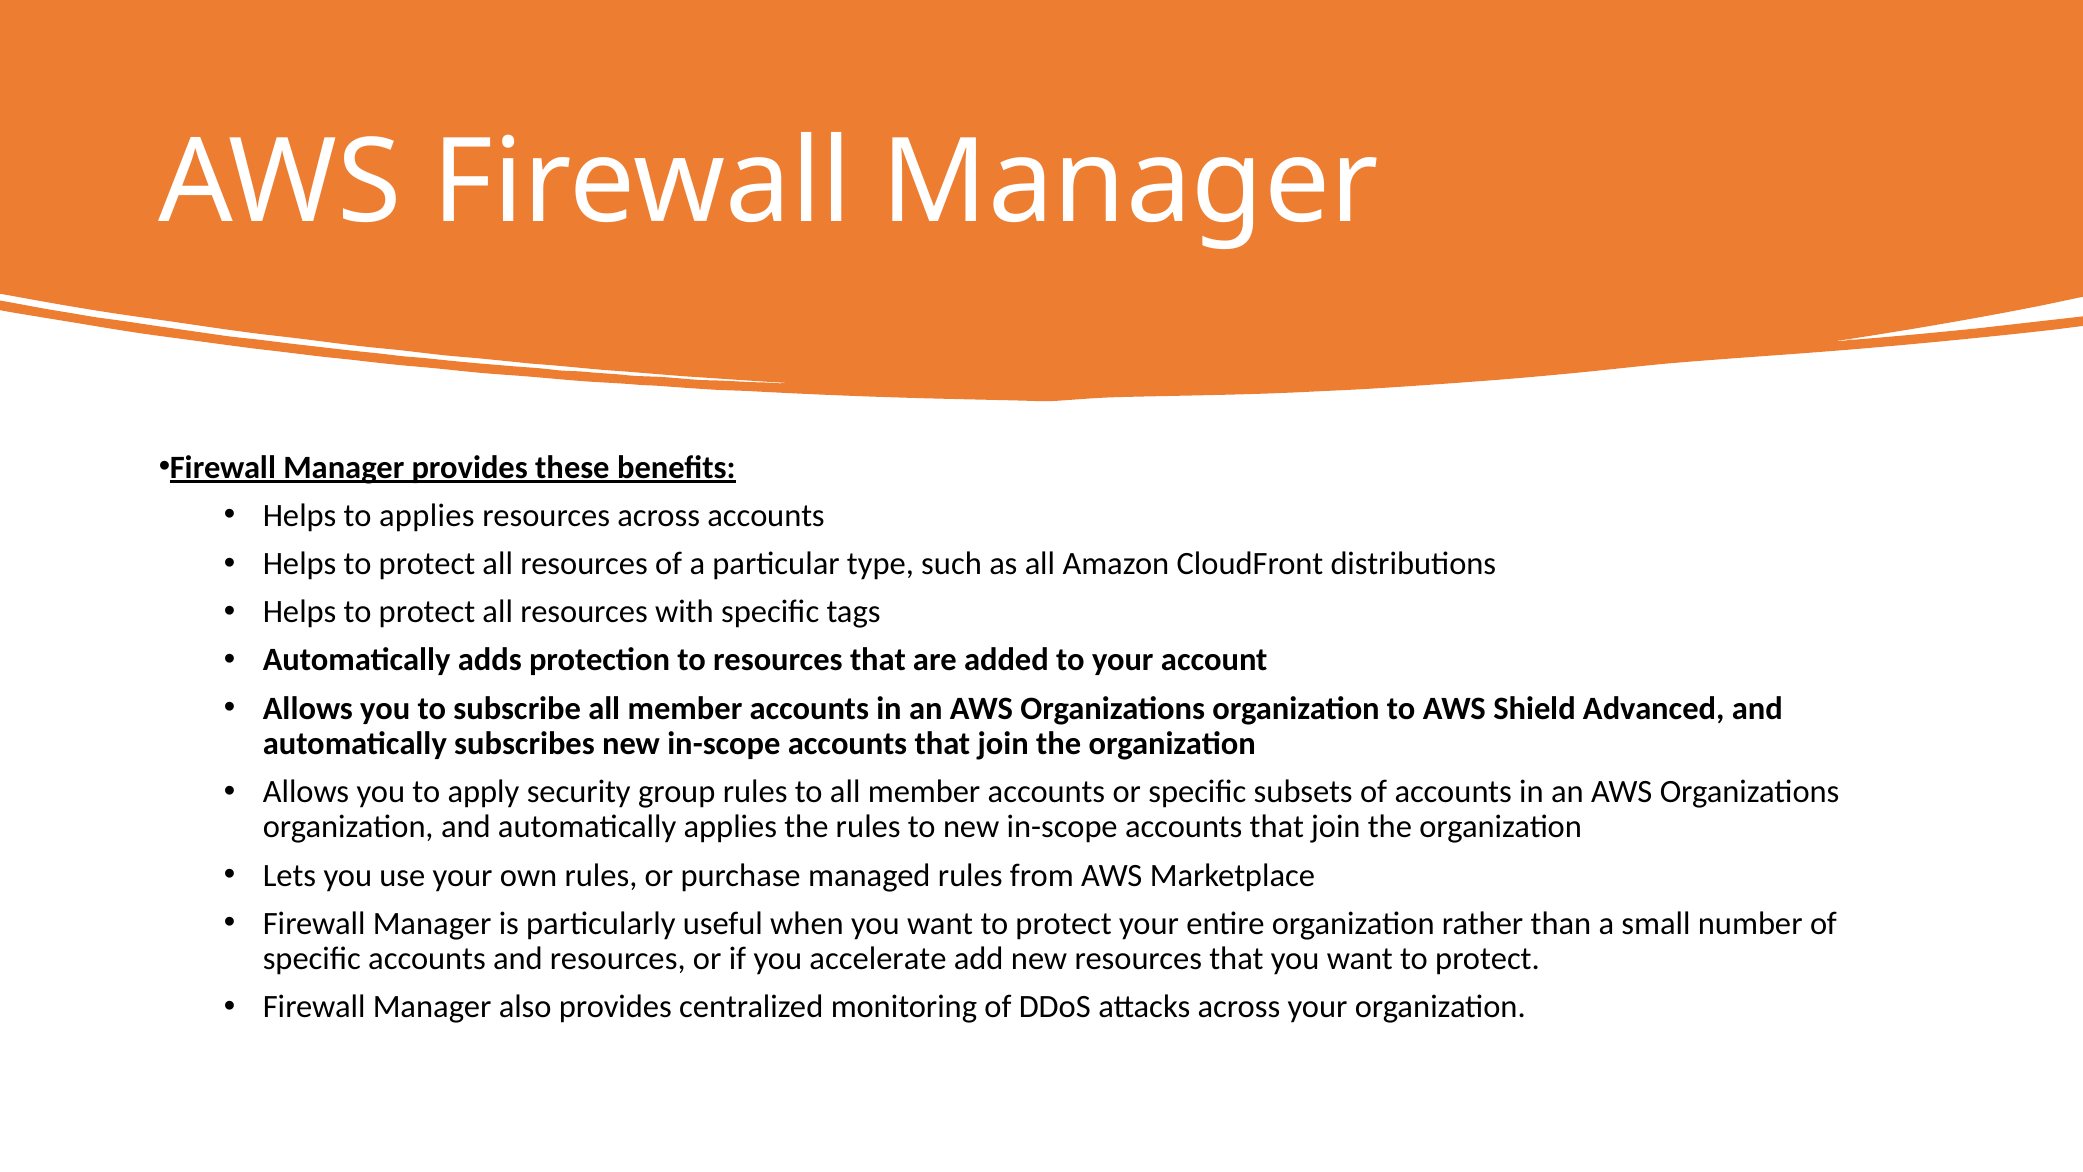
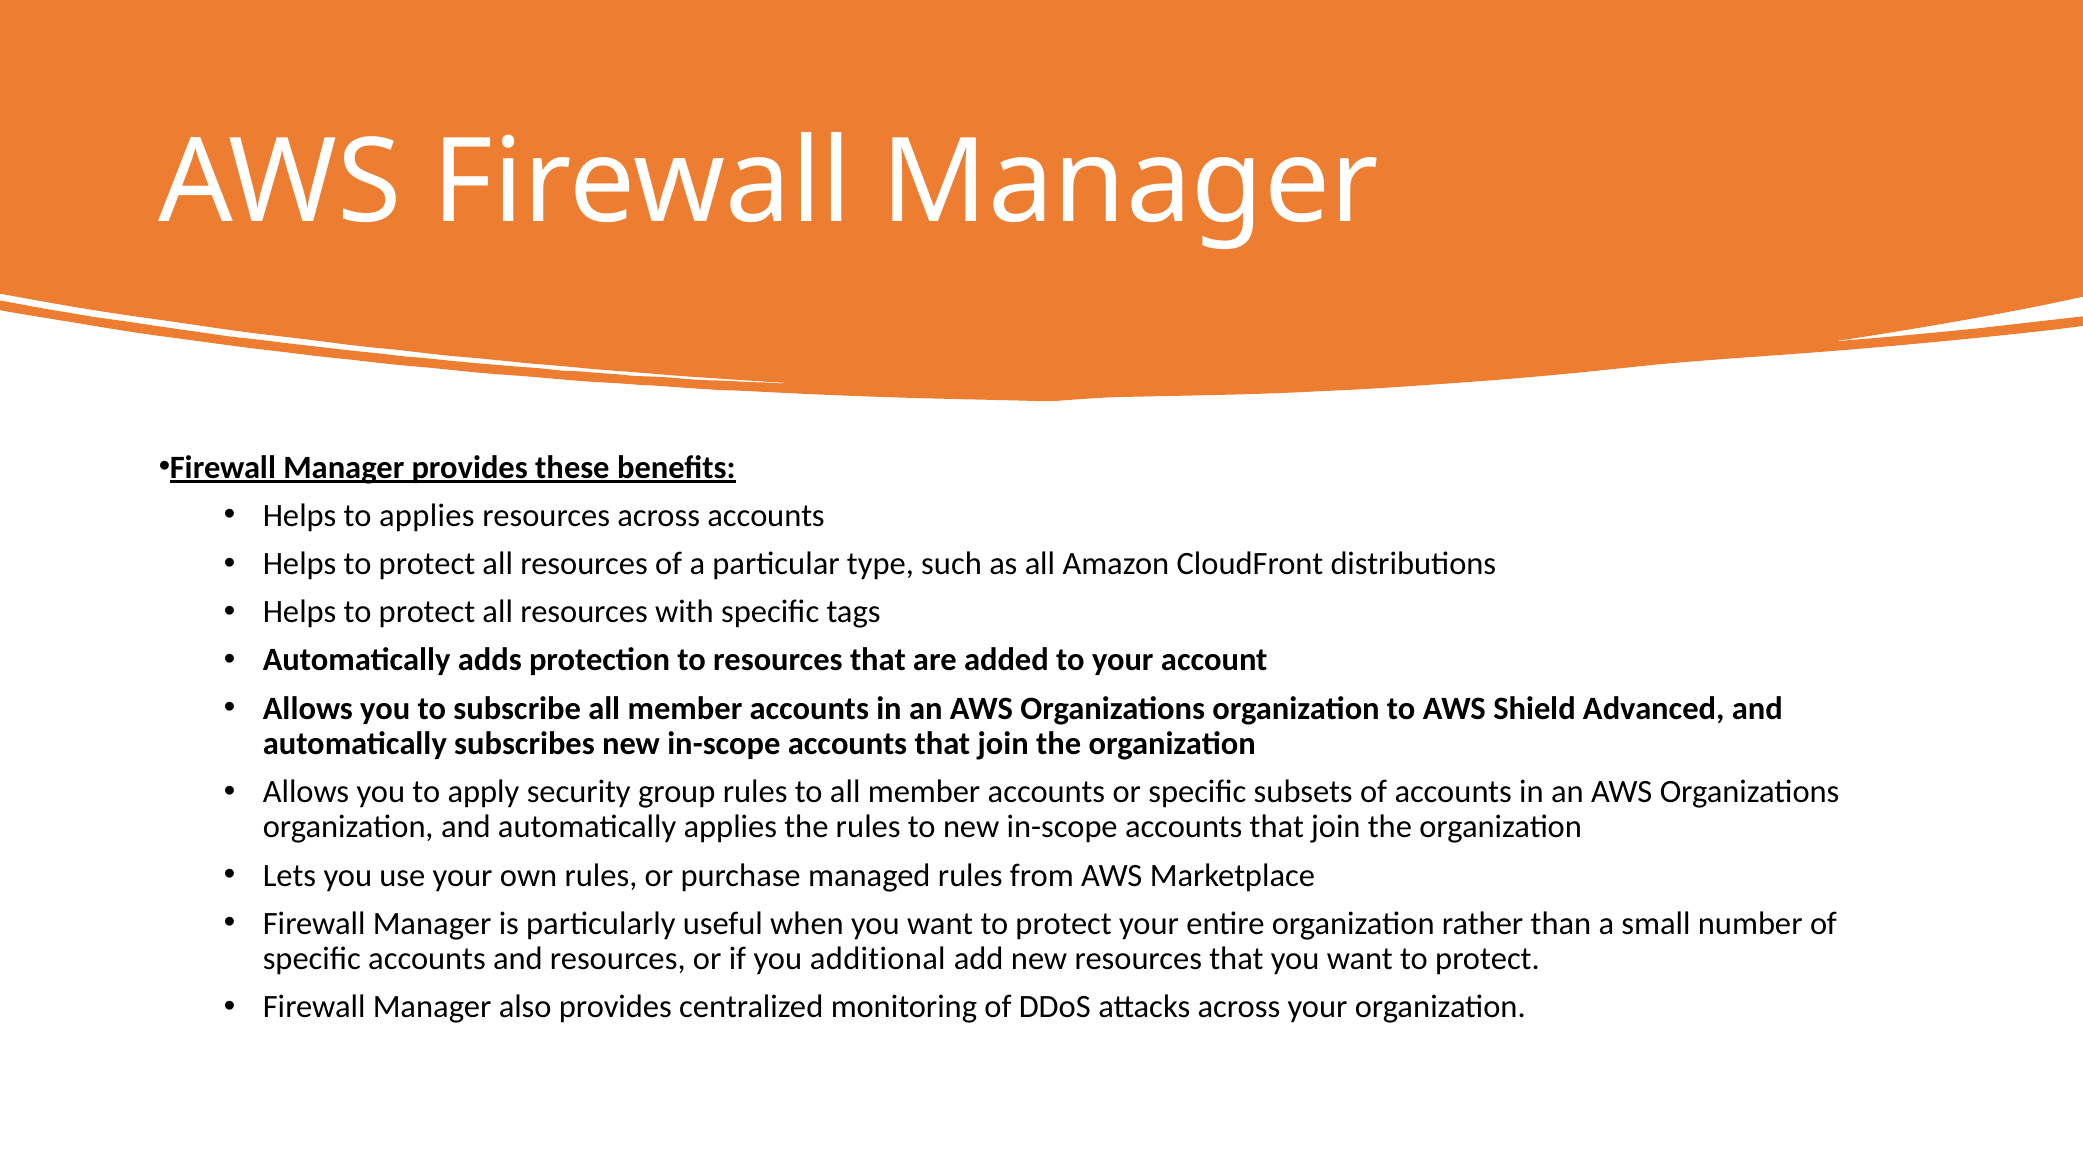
accelerate: accelerate -> additional
